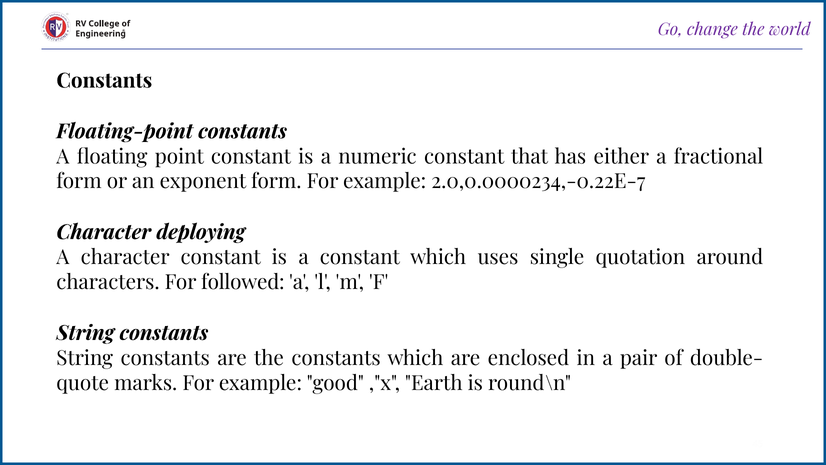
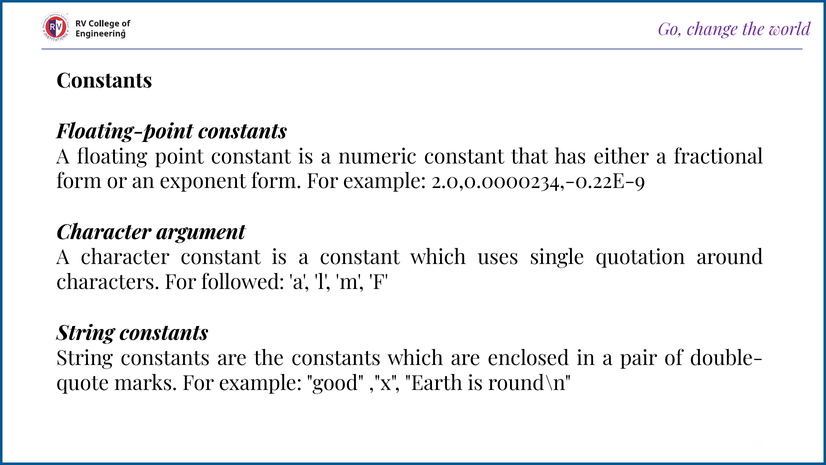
2.0,0.0000234,-0.22E-7: 2.0,0.0000234,-0.22E-7 -> 2.0,0.0000234,-0.22E-9
deploying: deploying -> argument
